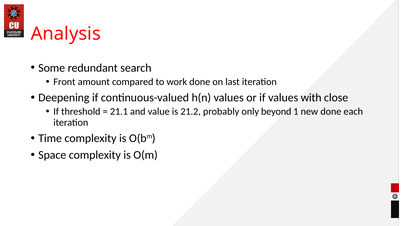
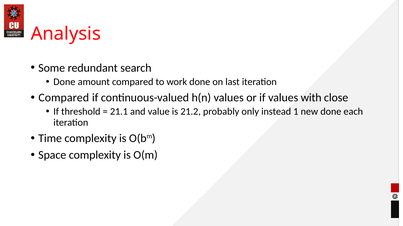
Front at (64, 82): Front -> Done
Deepening at (64, 98): Deepening -> Compared
beyond: beyond -> instead
